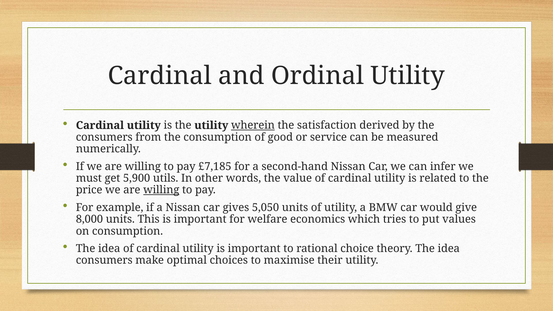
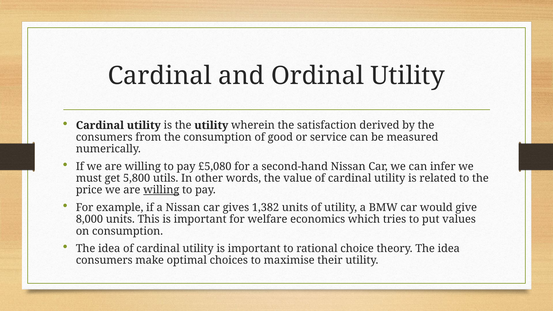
wherein underline: present -> none
£7,185: £7,185 -> £5,080
5,900: 5,900 -> 5,800
5,050: 5,050 -> 1,382
